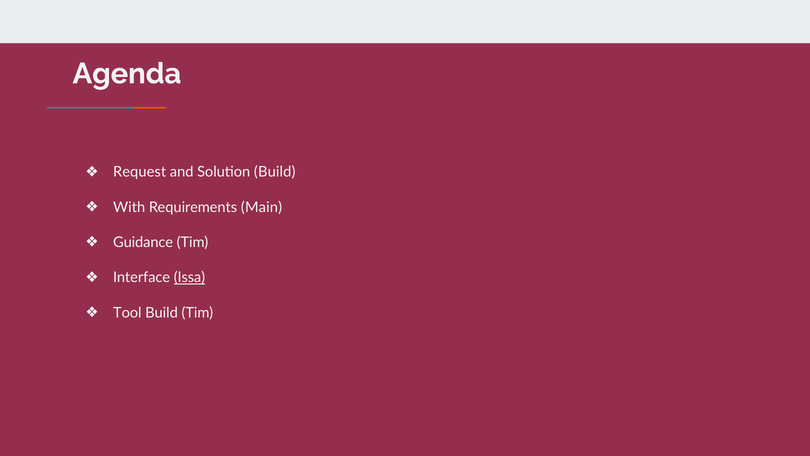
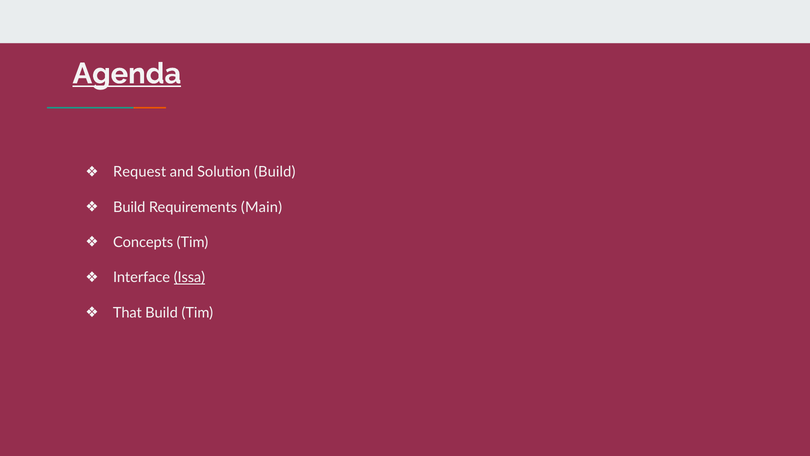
Agenda underline: none -> present
With at (129, 207): With -> Build
Guidance: Guidance -> Concepts
Tool: Tool -> That
